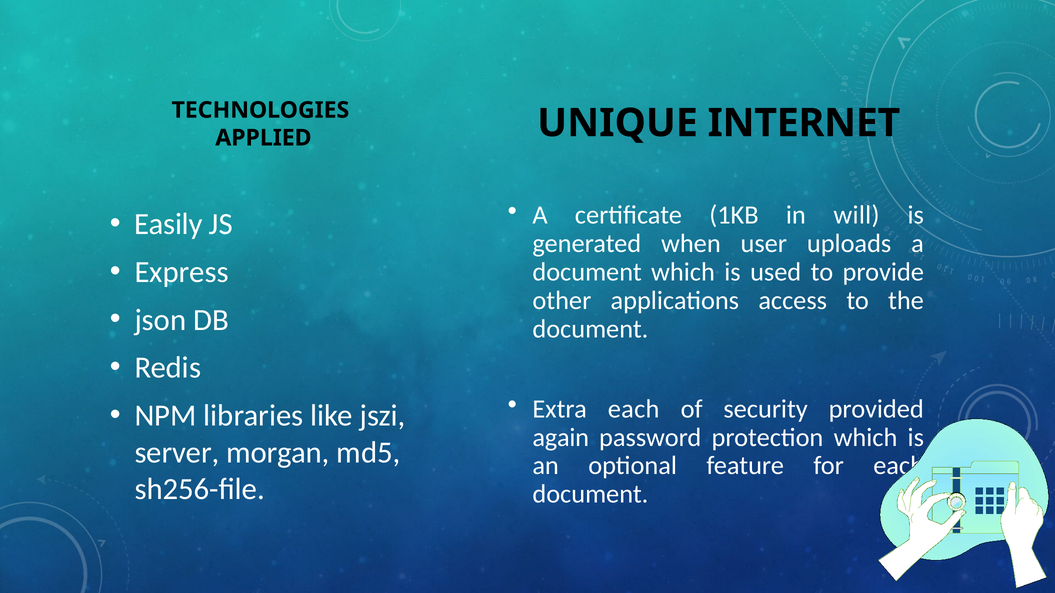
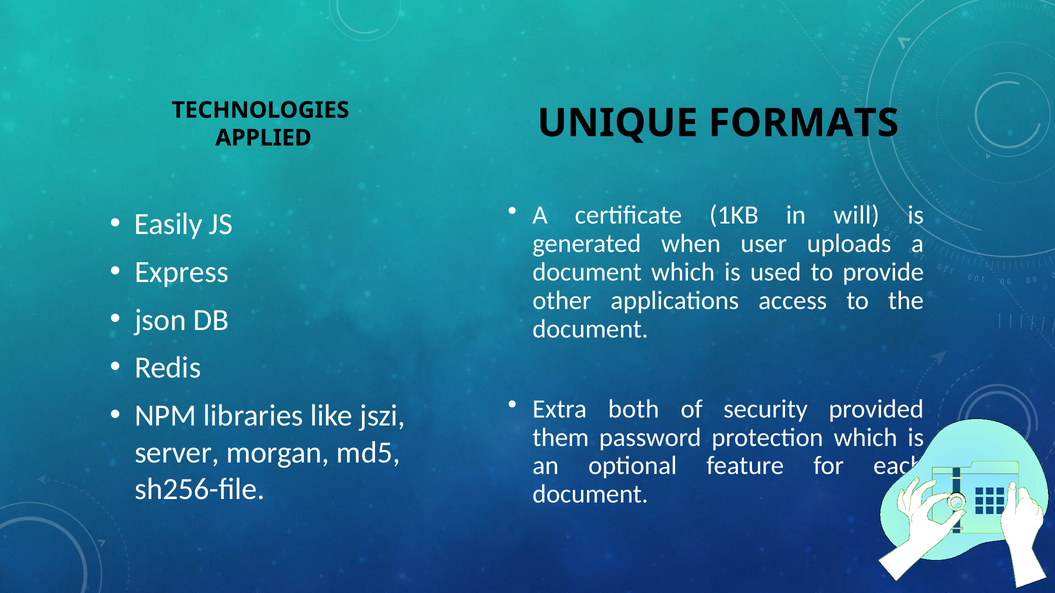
INTERNET: INTERNET -> FORMATS
Extra each: each -> both
again: again -> them
